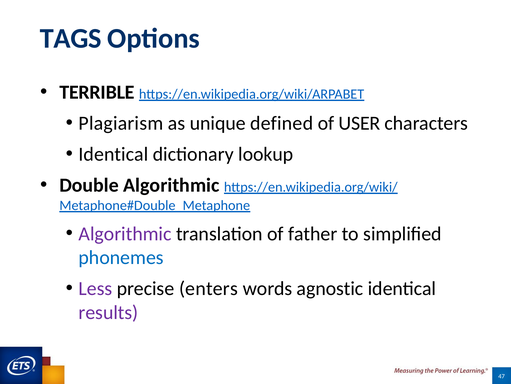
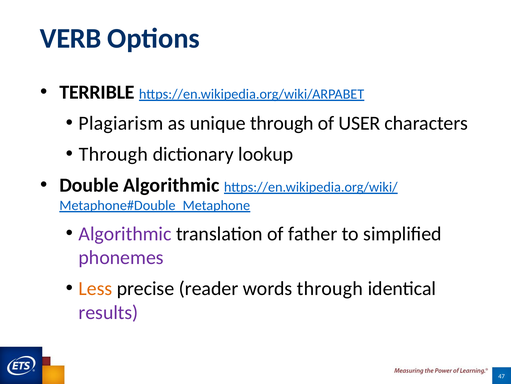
TAGS: TAGS -> VERB
unique defined: defined -> through
Identical at (113, 154): Identical -> Through
phonemes colour: blue -> purple
Less colour: purple -> orange
enters: enters -> reader
words agnostic: agnostic -> through
